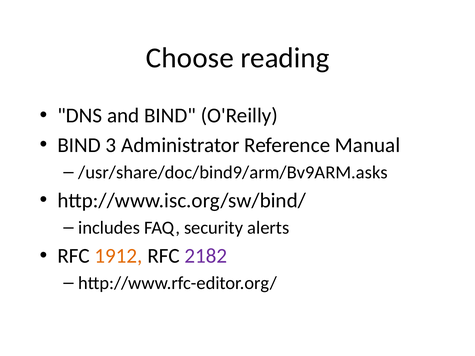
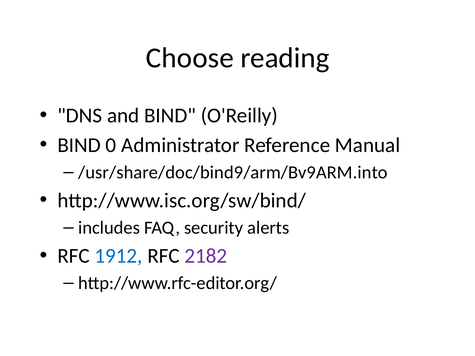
3: 3 -> 0
/usr/share/doc/bind9/arm/Bv9ARM.asks: /usr/share/doc/bind9/arm/Bv9ARM.asks -> /usr/share/doc/bind9/arm/Bv9ARM.into
1912 colour: orange -> blue
